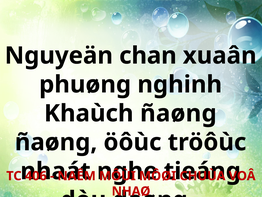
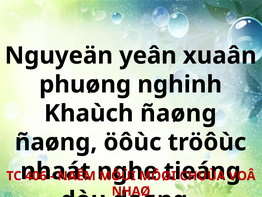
chan: chan -> yeân
